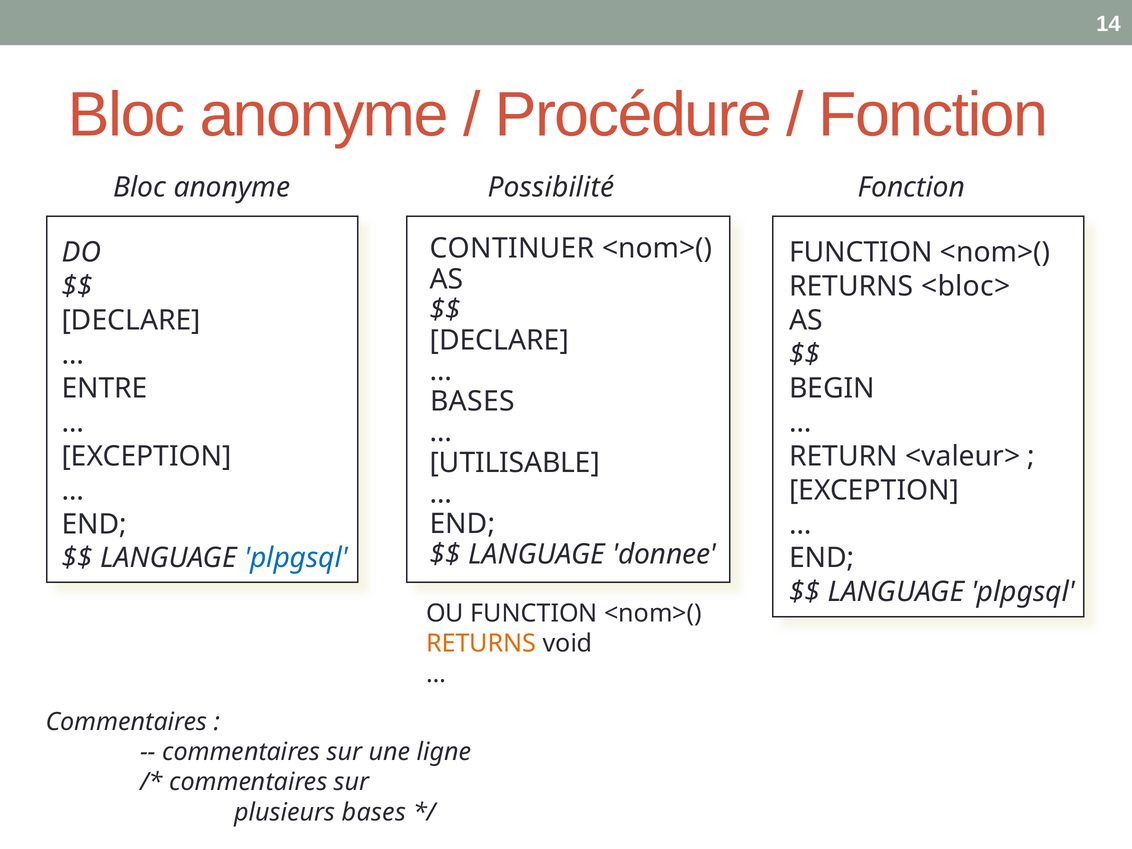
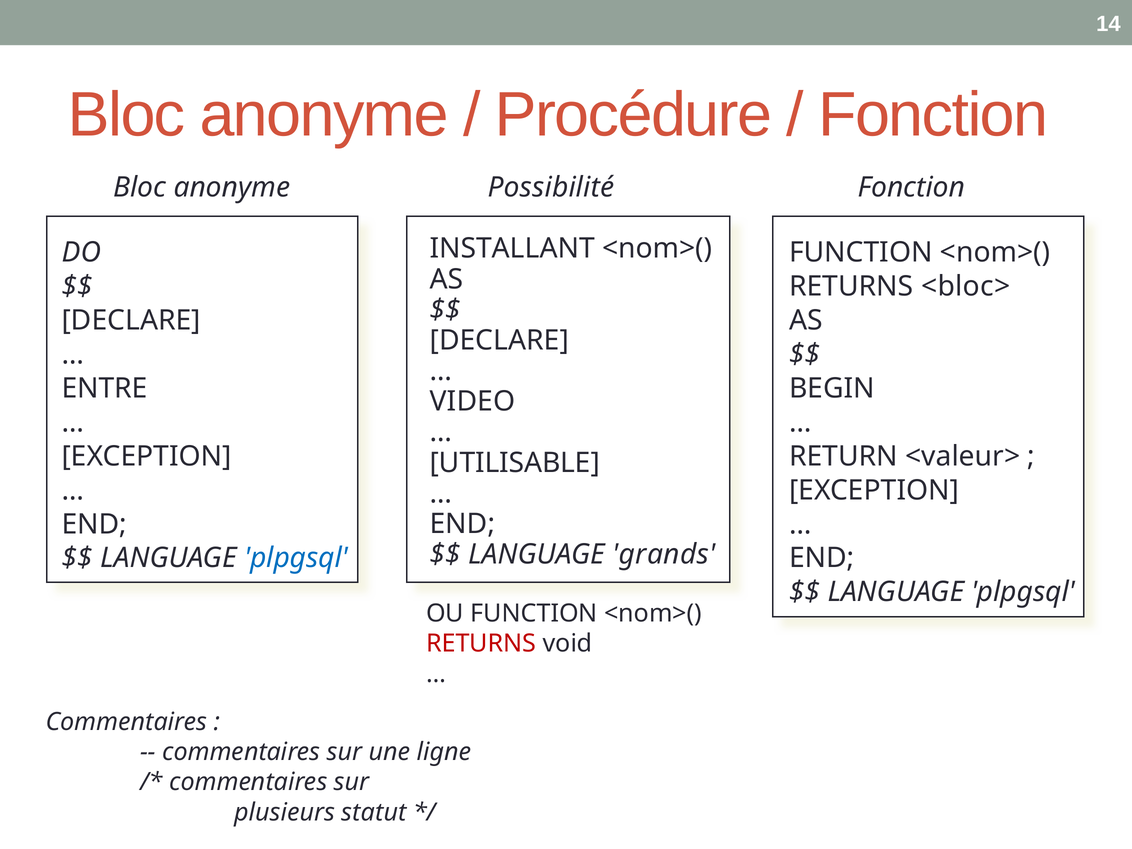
CONTINUER: CONTINUER -> INSTALLANT
BASES at (472, 402): BASES -> VIDEO
donnee: donnee -> grands
RETURNS at (481, 644) colour: orange -> red
plusieurs bases: bases -> statut
